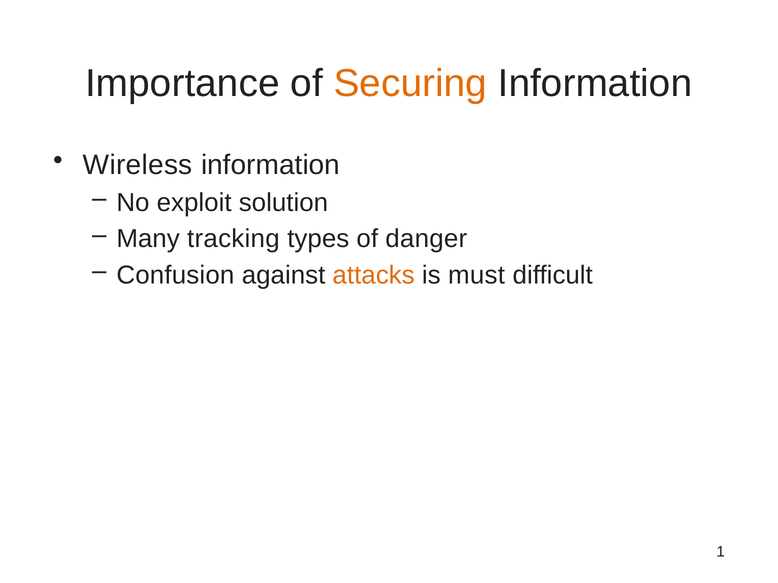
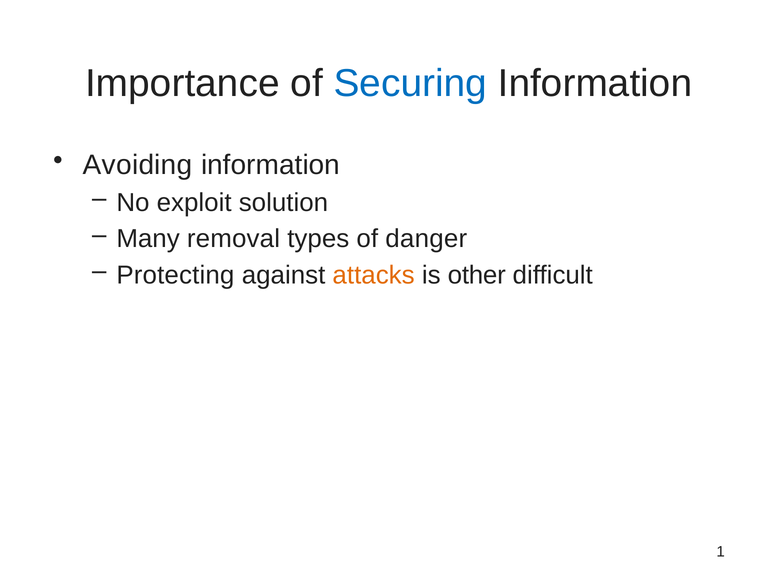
Securing colour: orange -> blue
Wireless: Wireless -> Avoiding
tracking: tracking -> removal
Confusion: Confusion -> Protecting
must: must -> other
